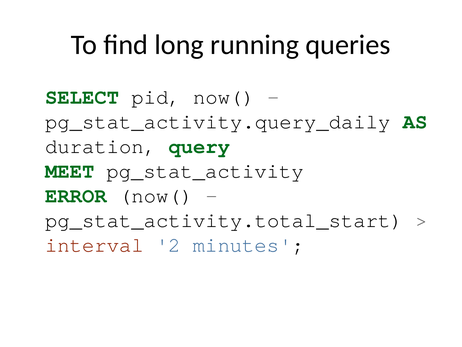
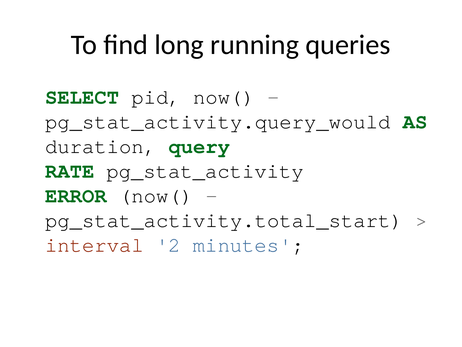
pg_stat_activity.query_daily: pg_stat_activity.query_daily -> pg_stat_activity.query_would
MEET: MEET -> RATE
